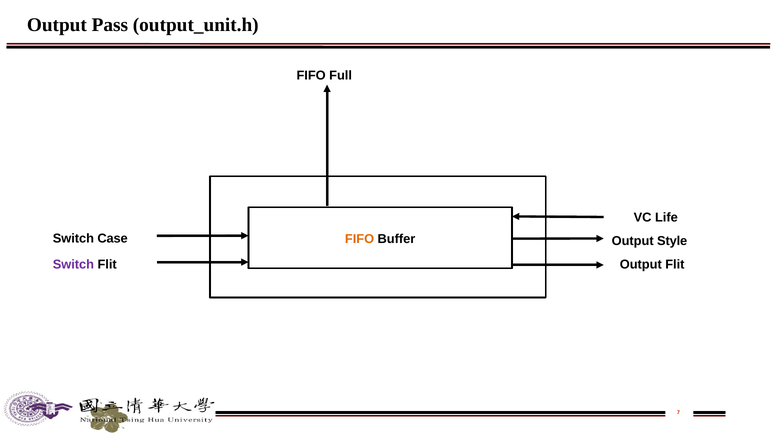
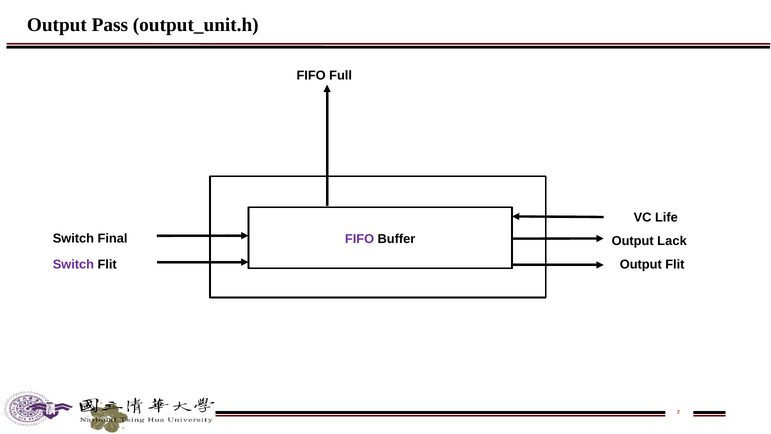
Case: Case -> Final
FIFO at (360, 239) colour: orange -> purple
Style: Style -> Lack
